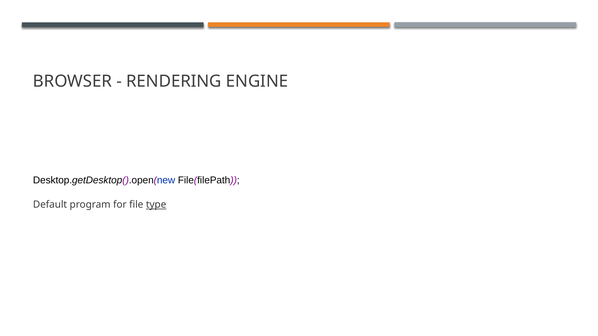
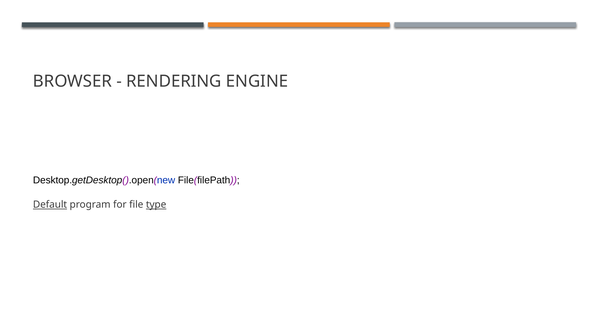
Default underline: none -> present
